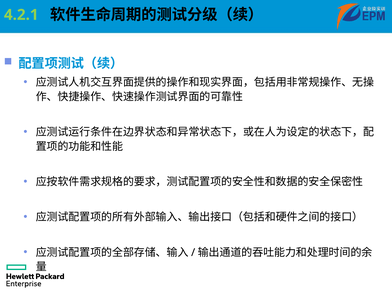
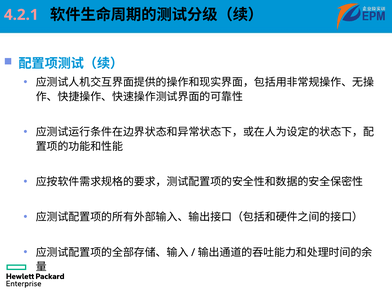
4.2.1 colour: light green -> pink
